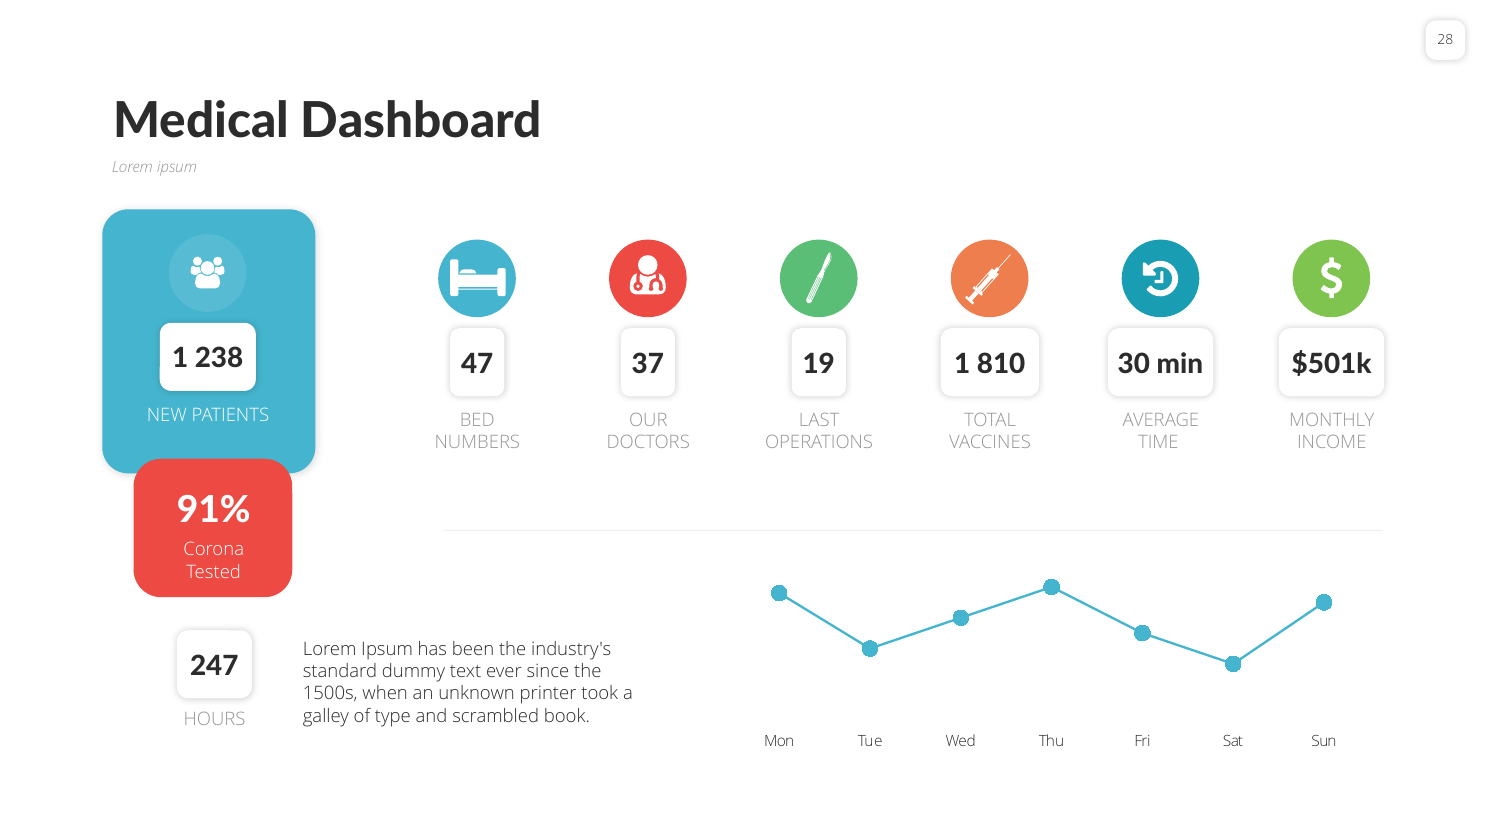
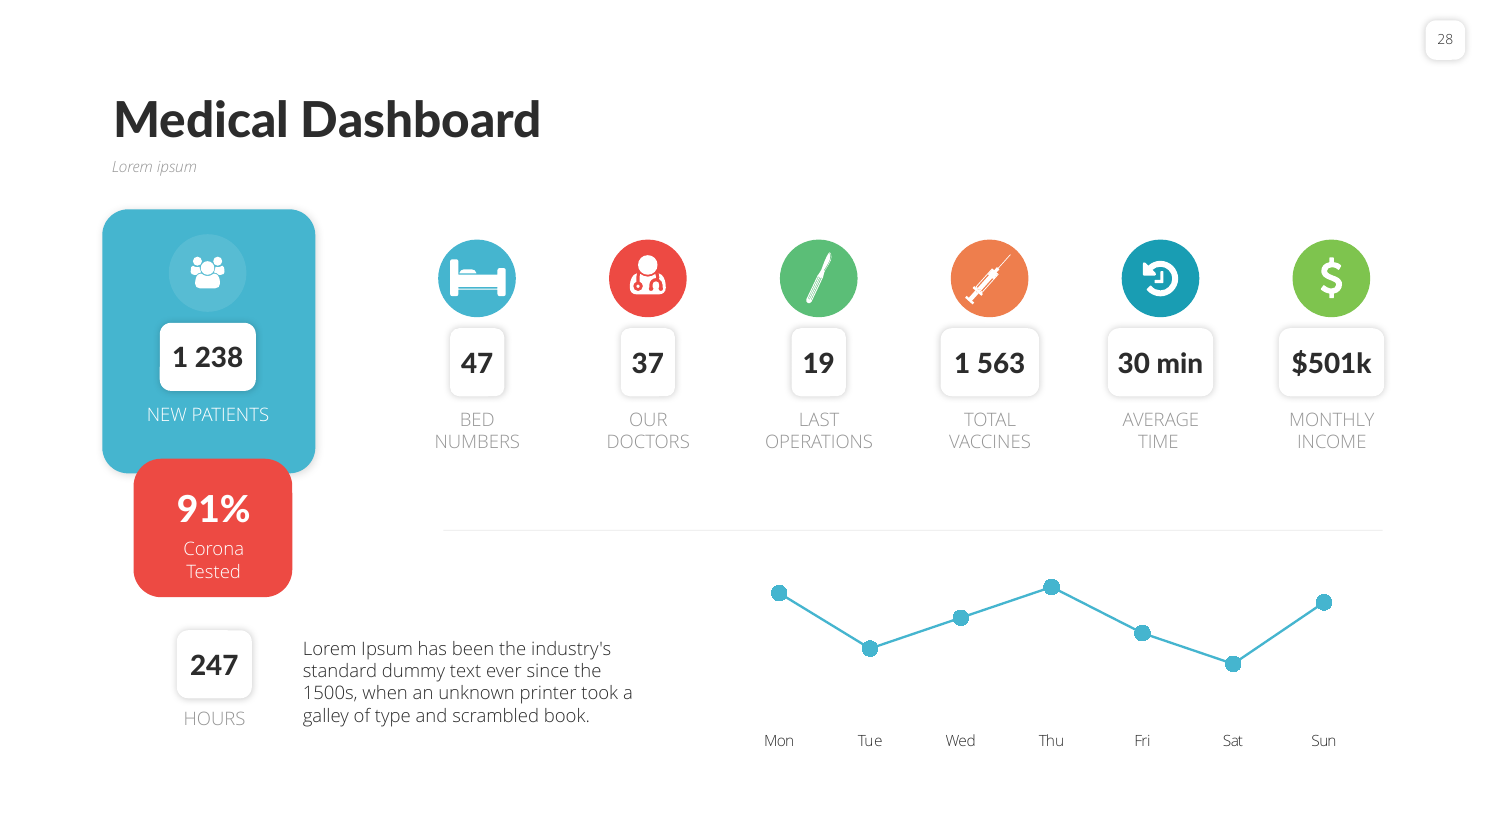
810: 810 -> 563
